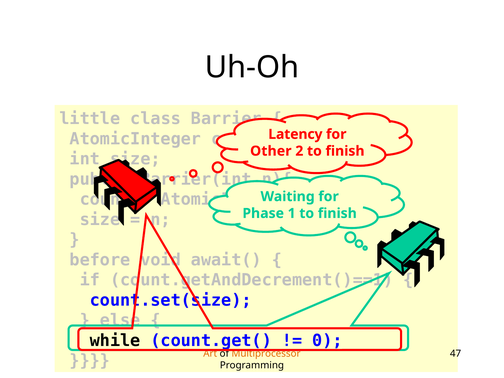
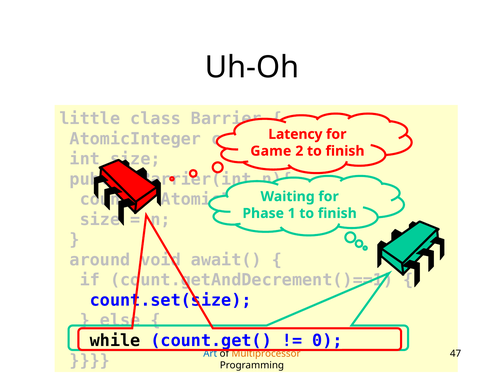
Other: Other -> Game
before: before -> around
Art colour: orange -> blue
